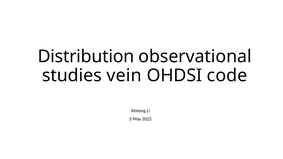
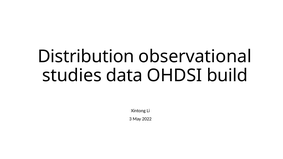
vein: vein -> data
code: code -> build
